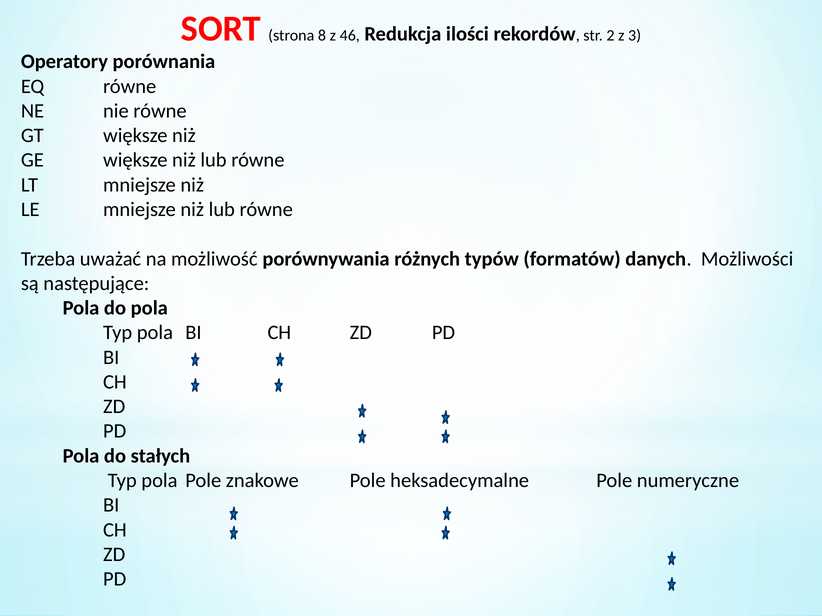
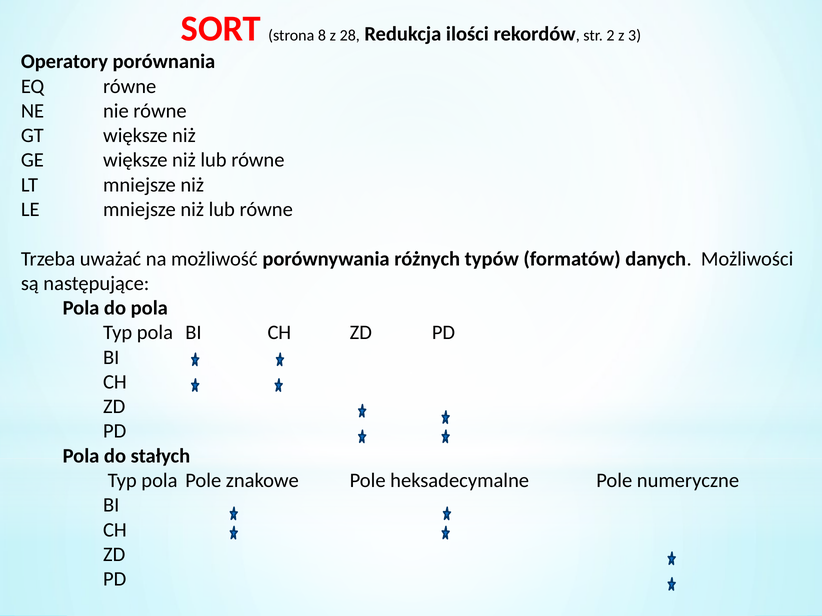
46: 46 -> 28
